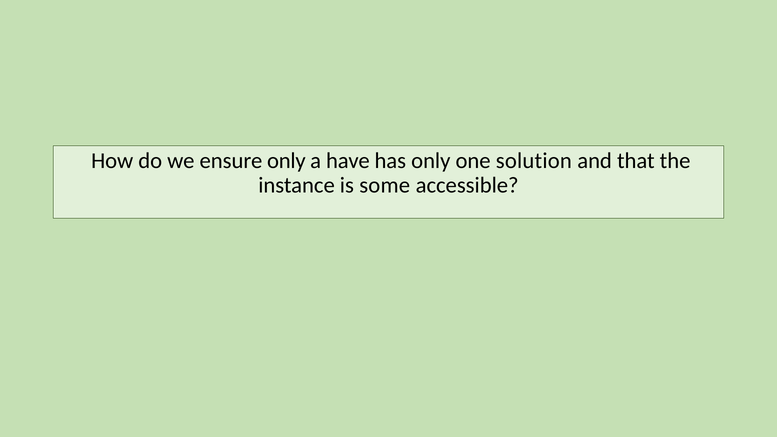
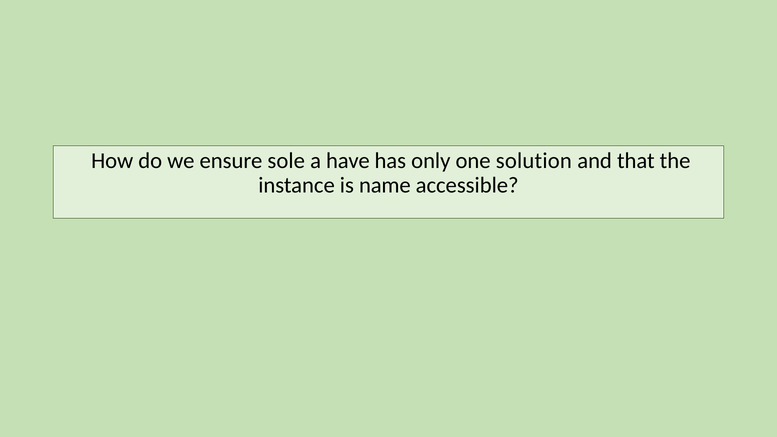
ensure only: only -> sole
some: some -> name
